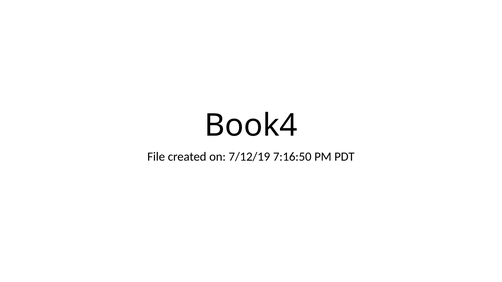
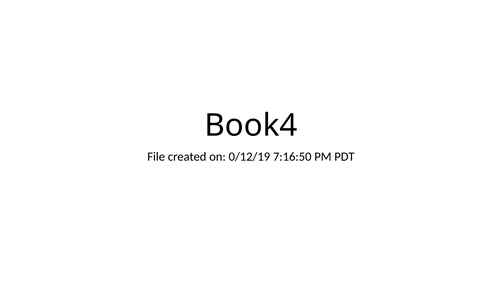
7/12/19: 7/12/19 -> 0/12/19
